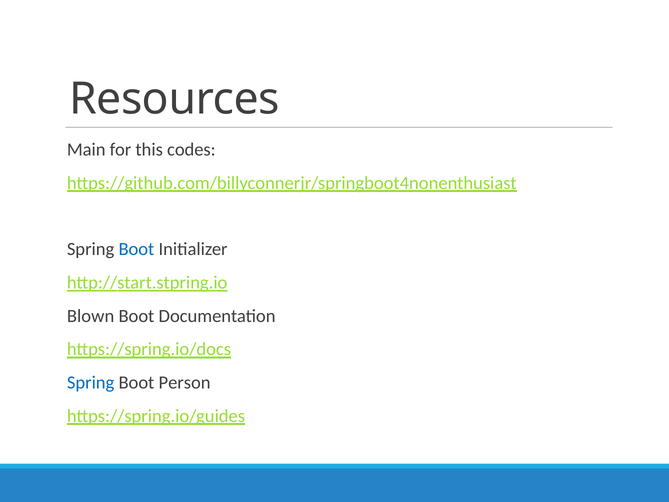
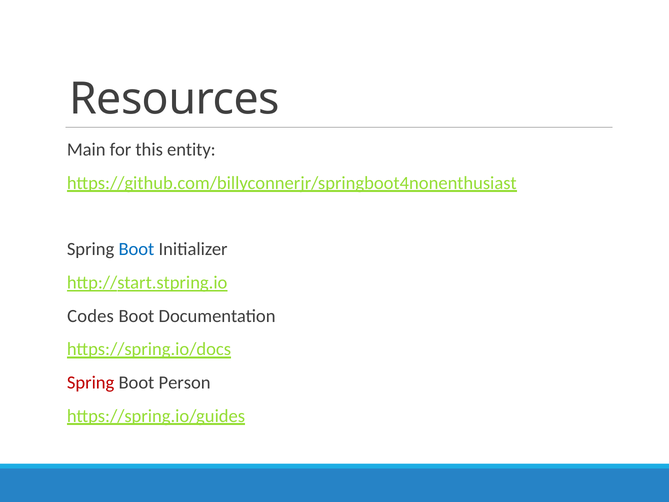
codes: codes -> entity
Blown: Blown -> Codes
Spring at (91, 382) colour: blue -> red
